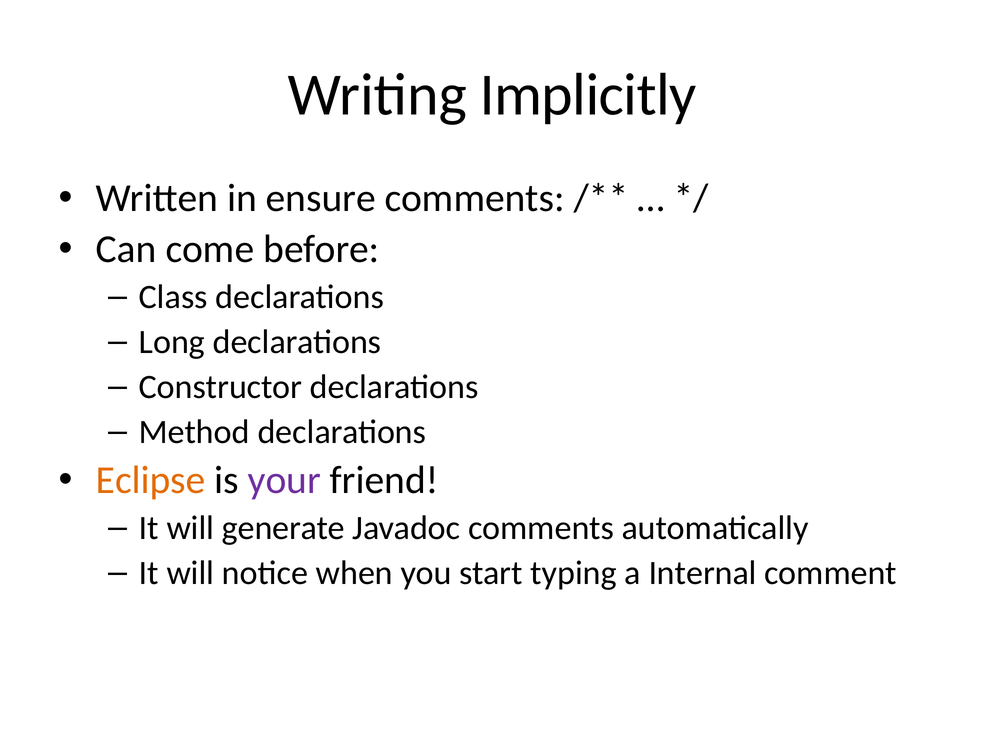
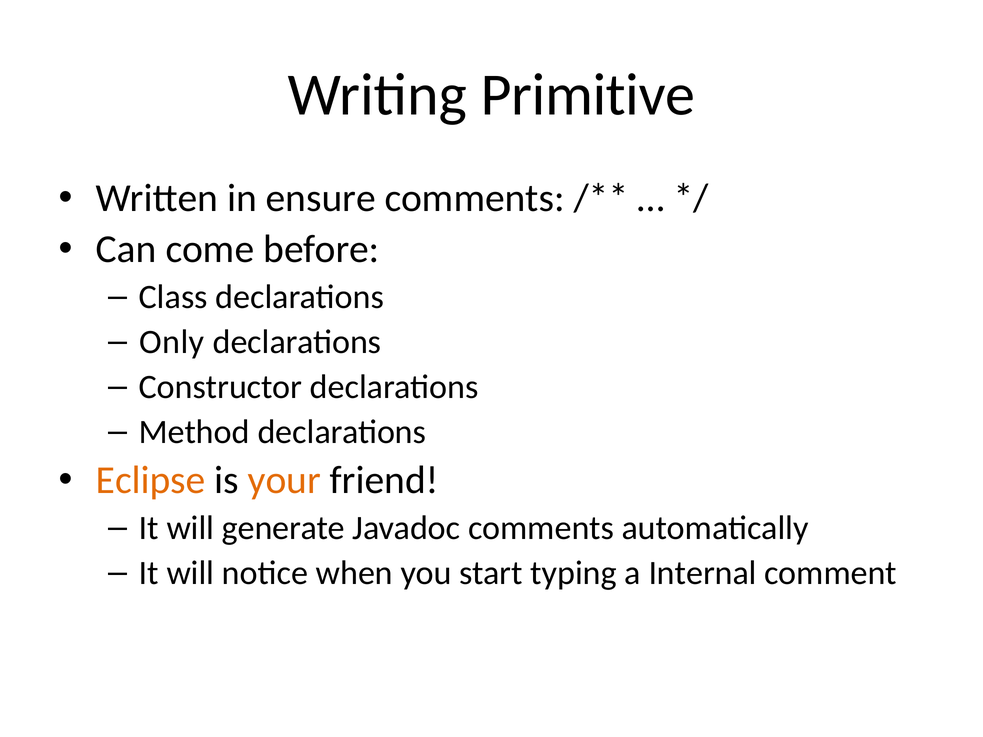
Implicitly: Implicitly -> Primitive
Long: Long -> Only
your colour: purple -> orange
